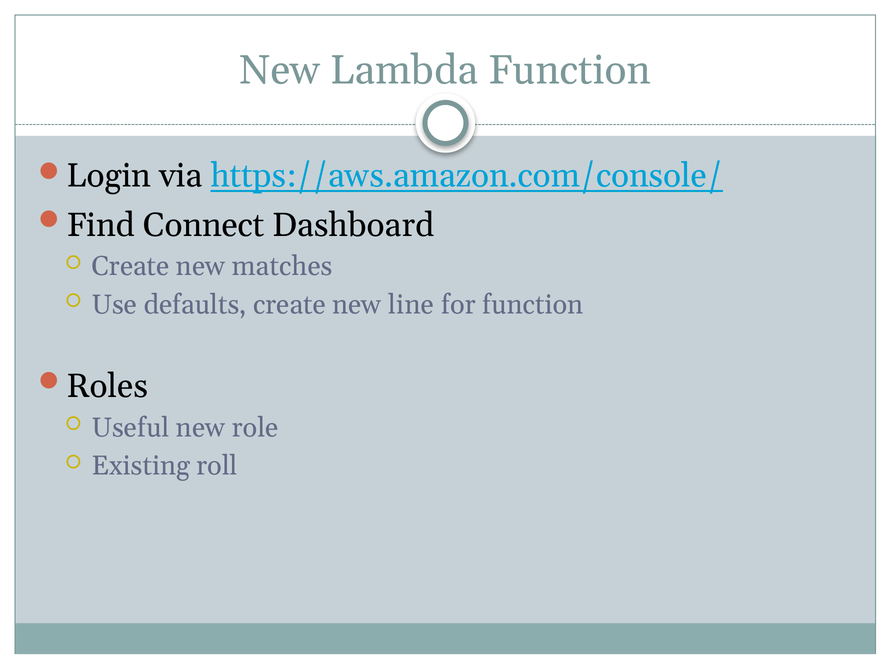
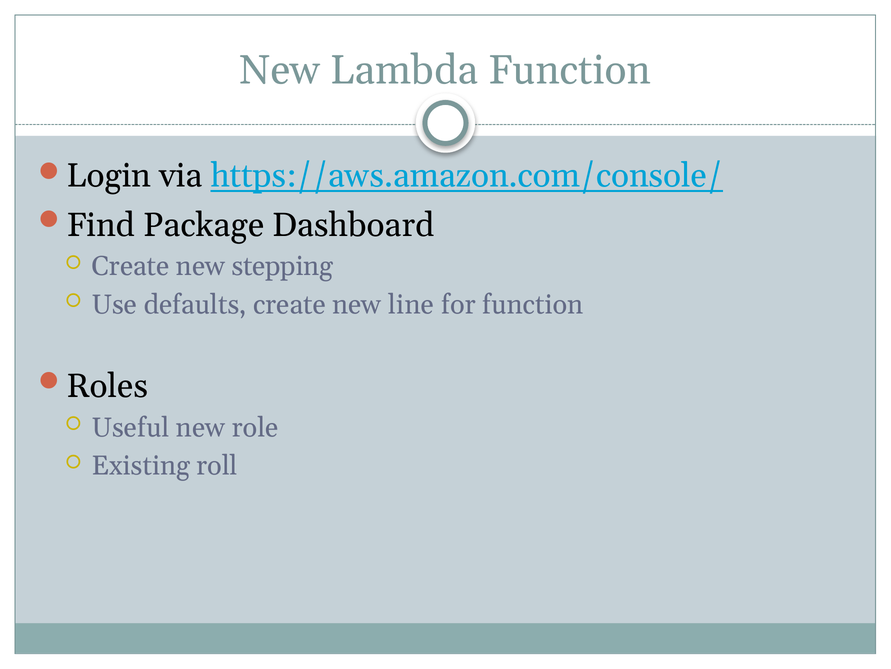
Connect: Connect -> Package
matches: matches -> stepping
